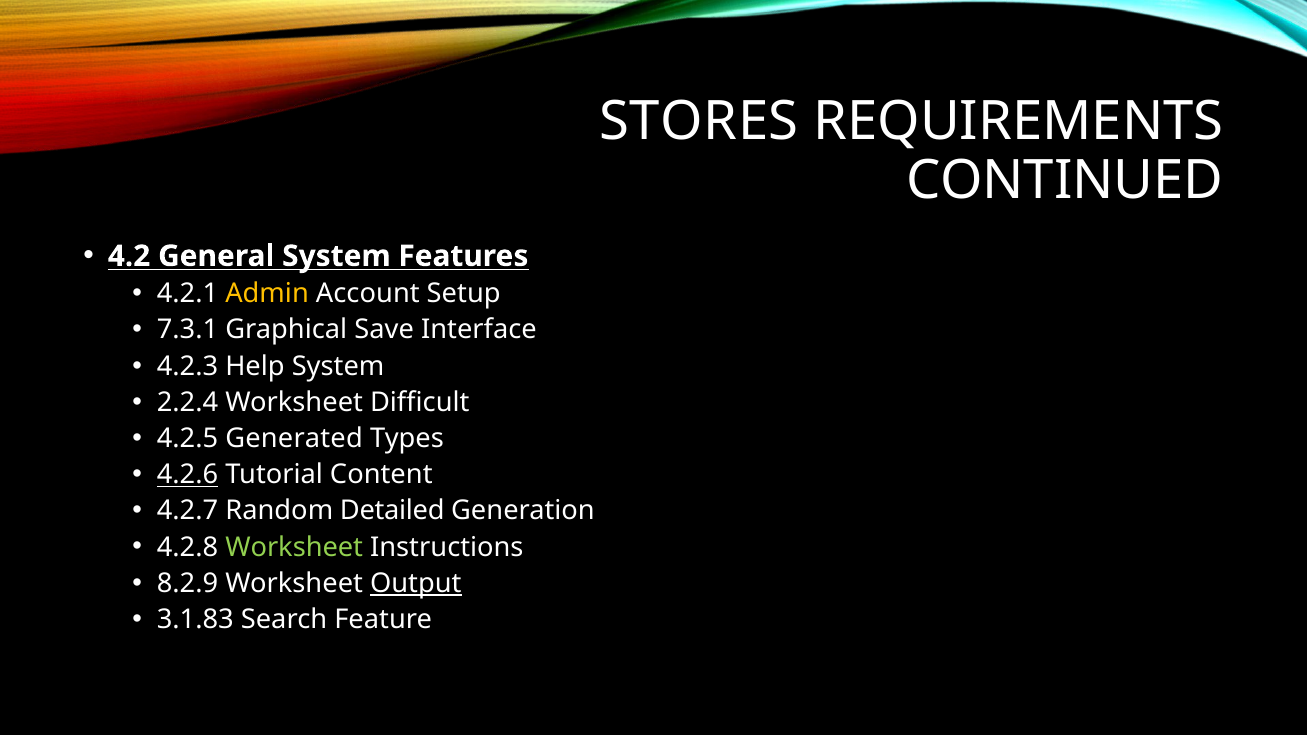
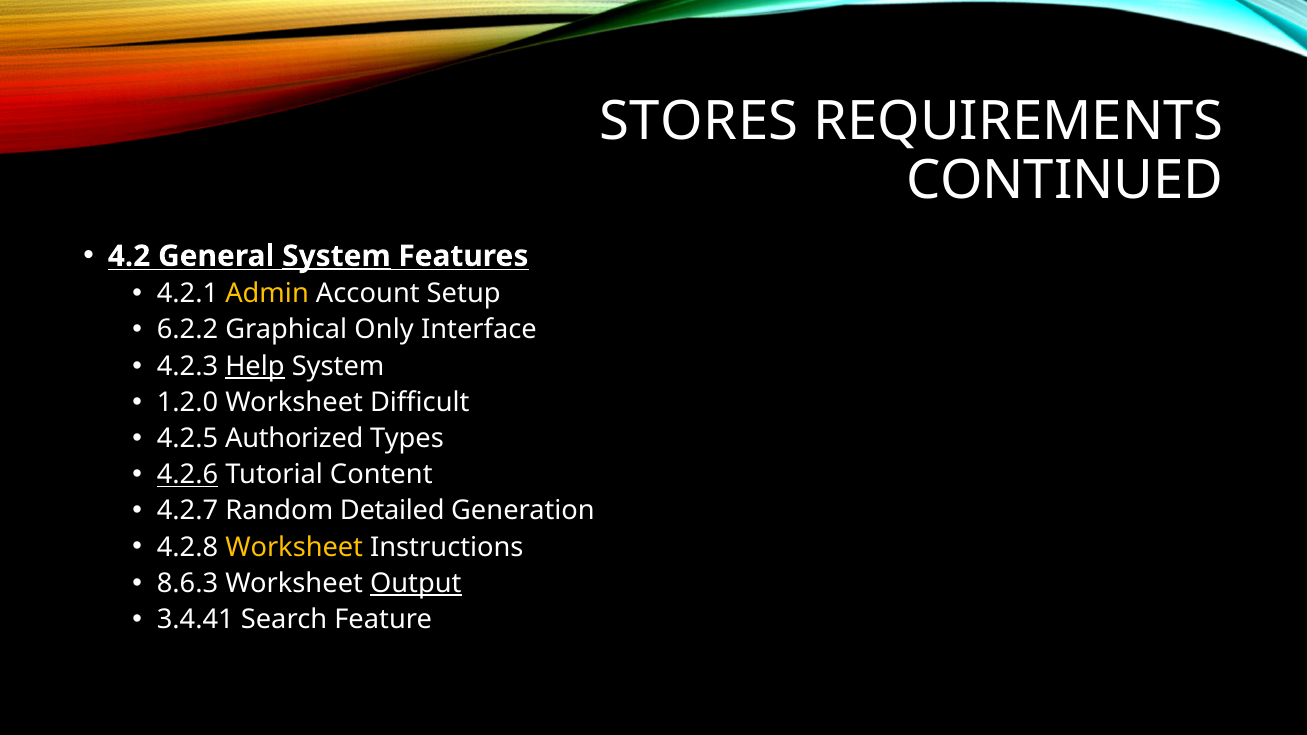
System at (336, 256) underline: none -> present
7.3.1: 7.3.1 -> 6.2.2
Save: Save -> Only
Help underline: none -> present
2.2.4: 2.2.4 -> 1.2.0
Generated: Generated -> Authorized
Worksheet at (294, 547) colour: light green -> yellow
8.2.9: 8.2.9 -> 8.6.3
3.1.83: 3.1.83 -> 3.4.41
